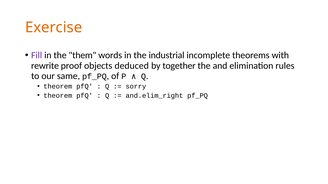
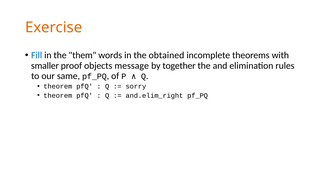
Fill colour: purple -> blue
industrial: industrial -> obtained
rewrite: rewrite -> smaller
deduced: deduced -> message
